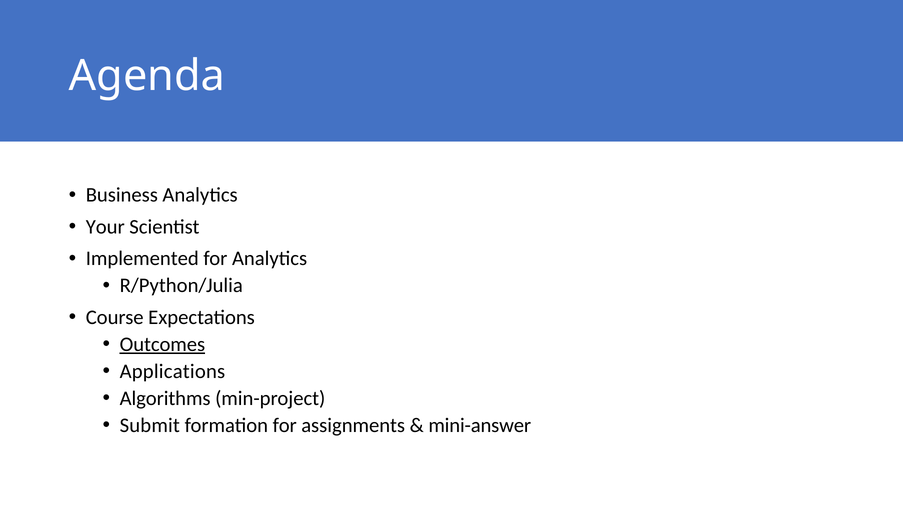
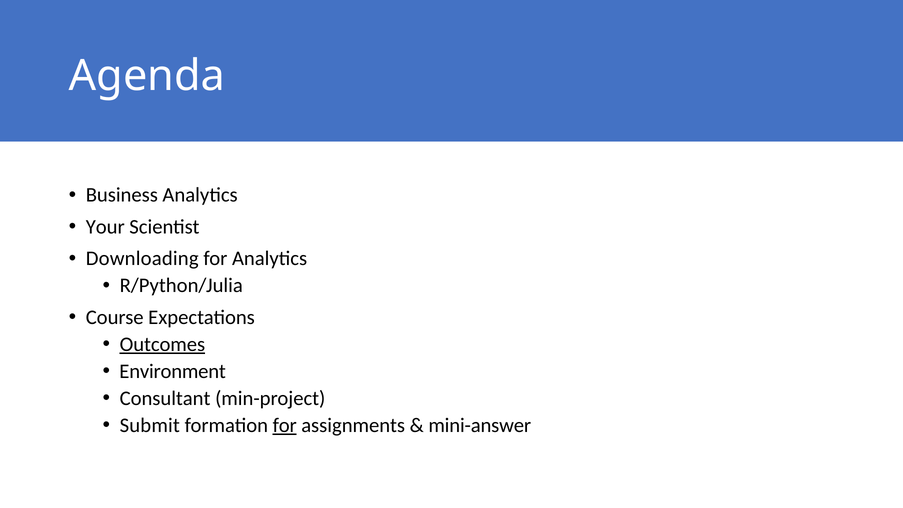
Implemented: Implemented -> Downloading
Applications: Applications -> Environment
Algorithms: Algorithms -> Consultant
for at (285, 425) underline: none -> present
